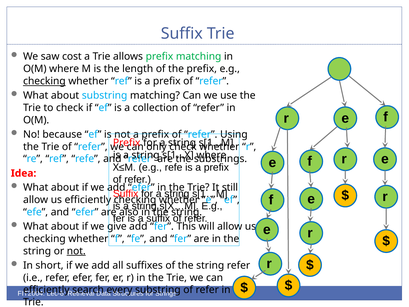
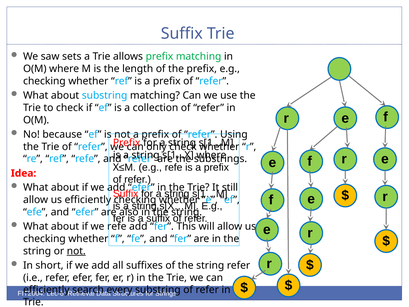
cost: cost -> sets
checking at (44, 81) underline: present -> none
we give: give -> refe
